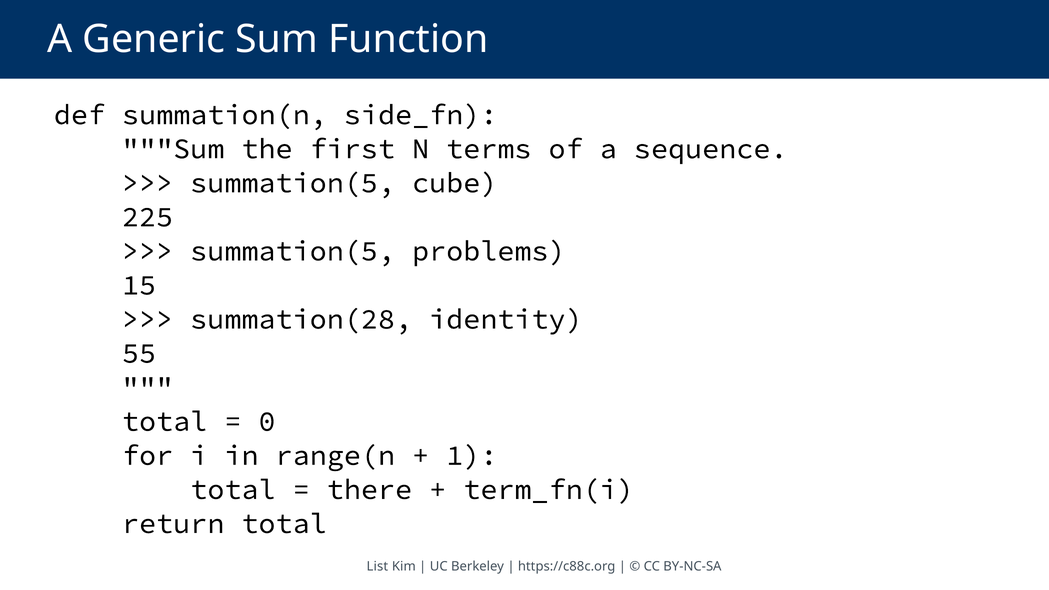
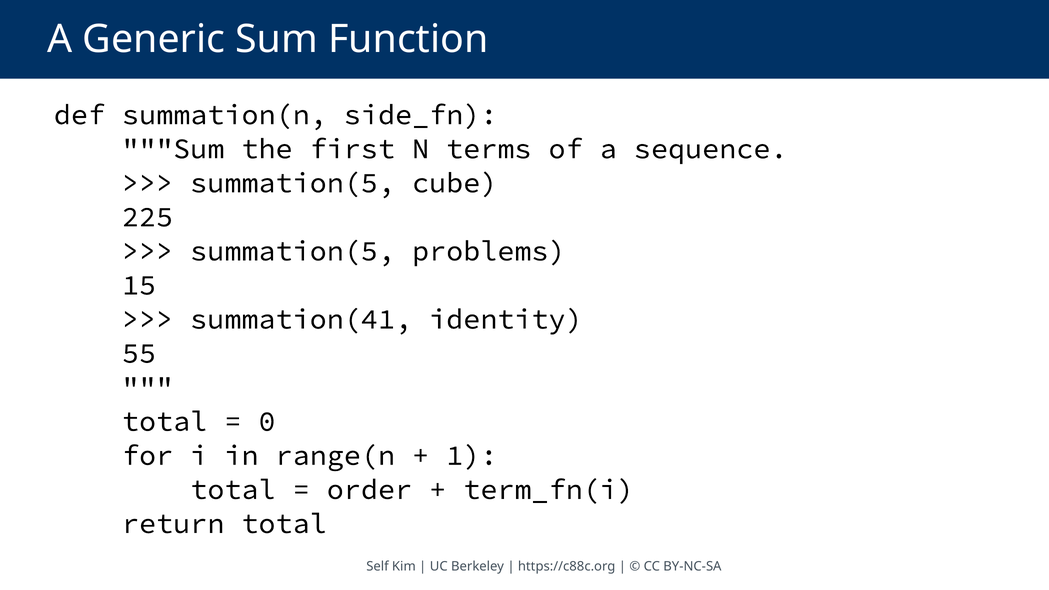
summation(28: summation(28 -> summation(41
there: there -> order
List: List -> Self
